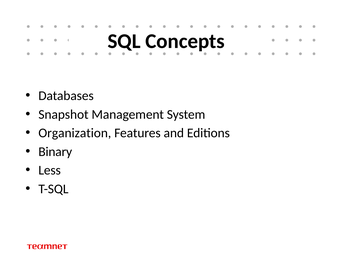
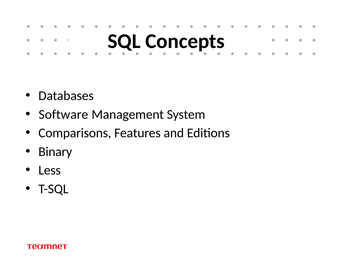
Snapshot: Snapshot -> Software
Organization: Organization -> Comparisons
